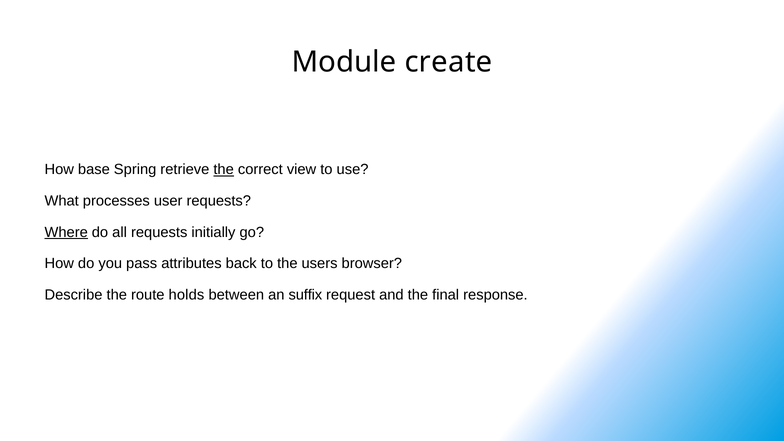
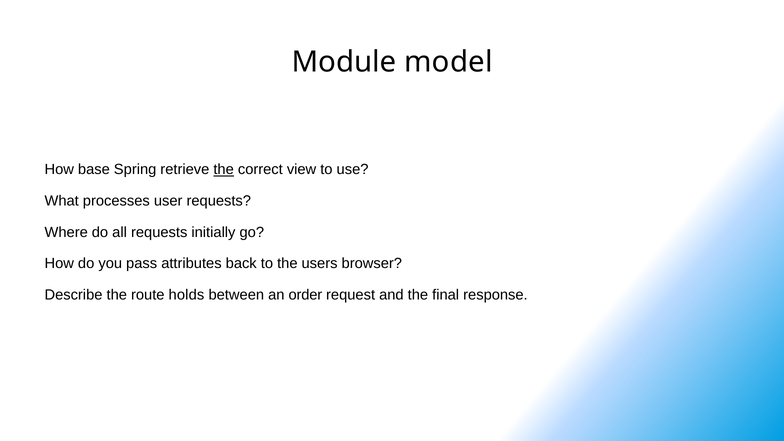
create: create -> model
Where underline: present -> none
suffix: suffix -> order
